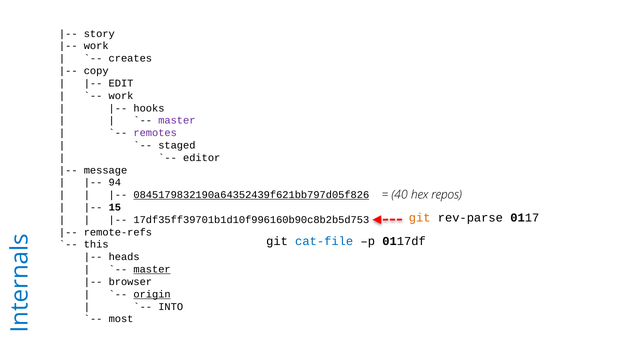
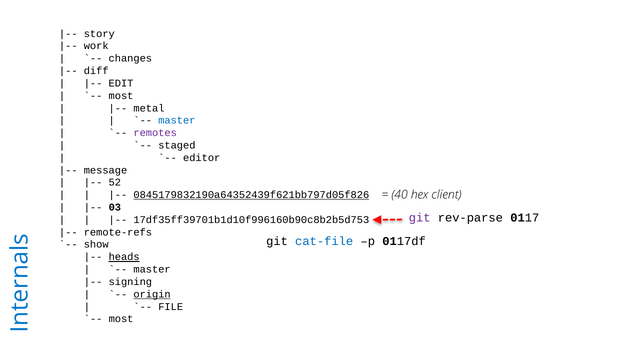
creates: creates -> changes
copy: copy -> diff
work at (121, 96): work -> most
hooks: hooks -> metal
master at (177, 121) colour: purple -> blue
94: 94 -> 52
repos: repos -> client
15: 15 -> 03
git at (420, 218) colour: orange -> purple
this: this -> show
heads underline: none -> present
master at (152, 270) underline: present -> none
browser: browser -> signing
INTO: INTO -> FILE
